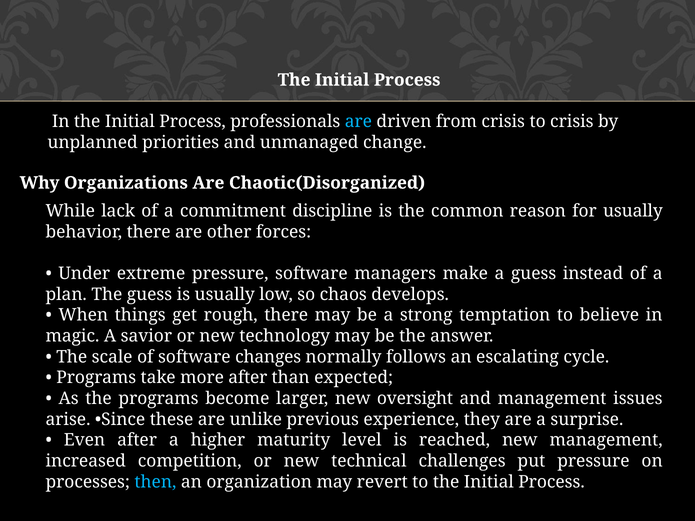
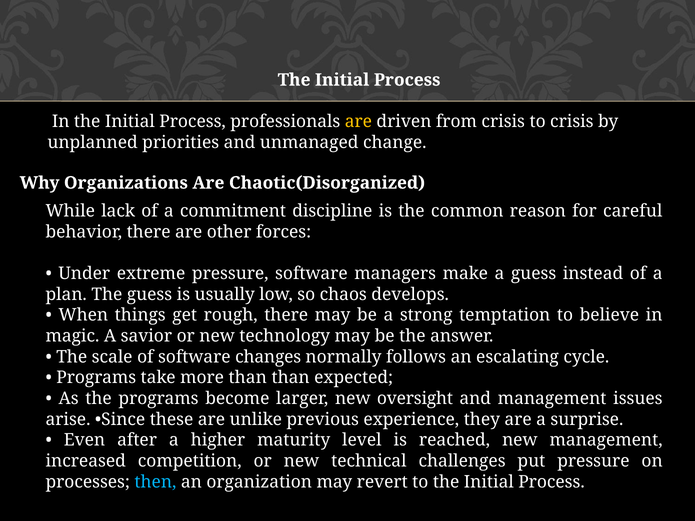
are at (358, 122) colour: light blue -> yellow
for usually: usually -> careful
more after: after -> than
